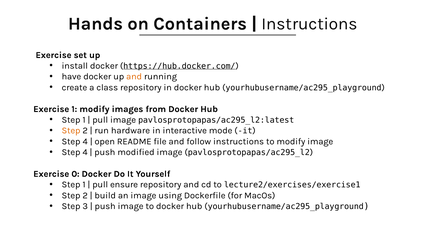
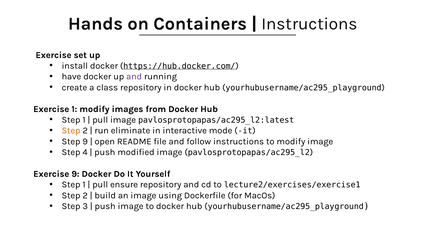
and at (134, 77) colour: orange -> purple
hardware: hardware -> eliminate
4 at (85, 141): 4 -> 9
Exercise 0: 0 -> 9
